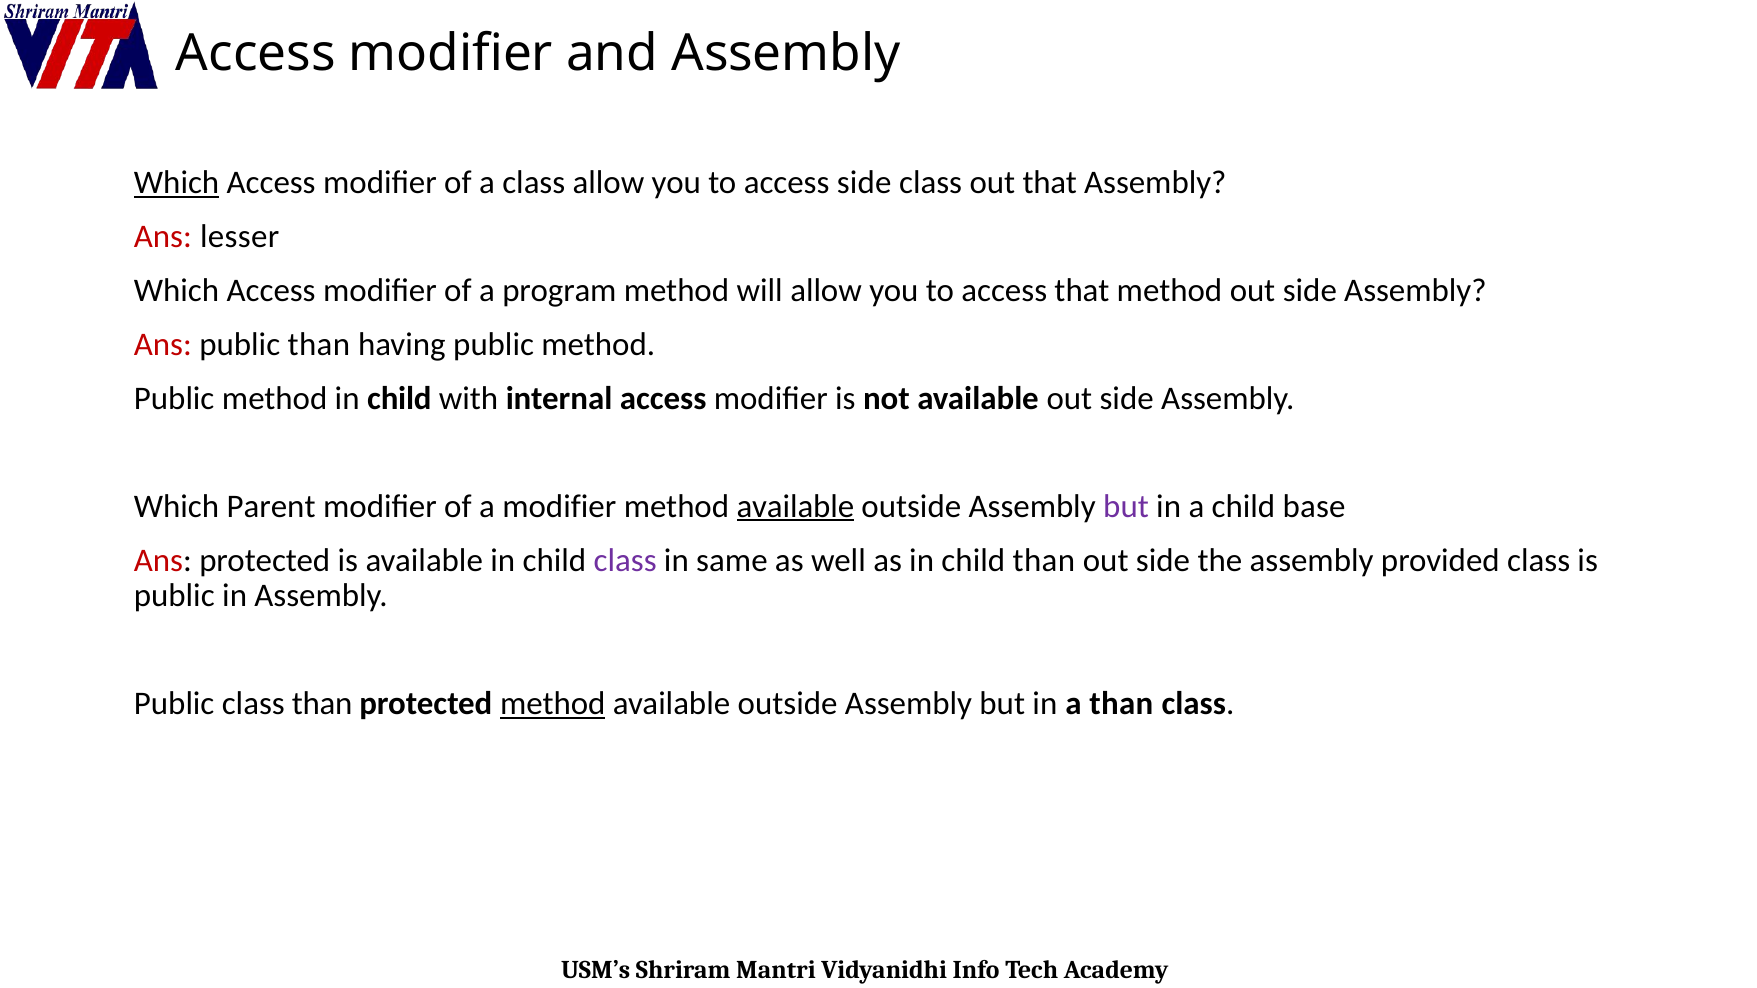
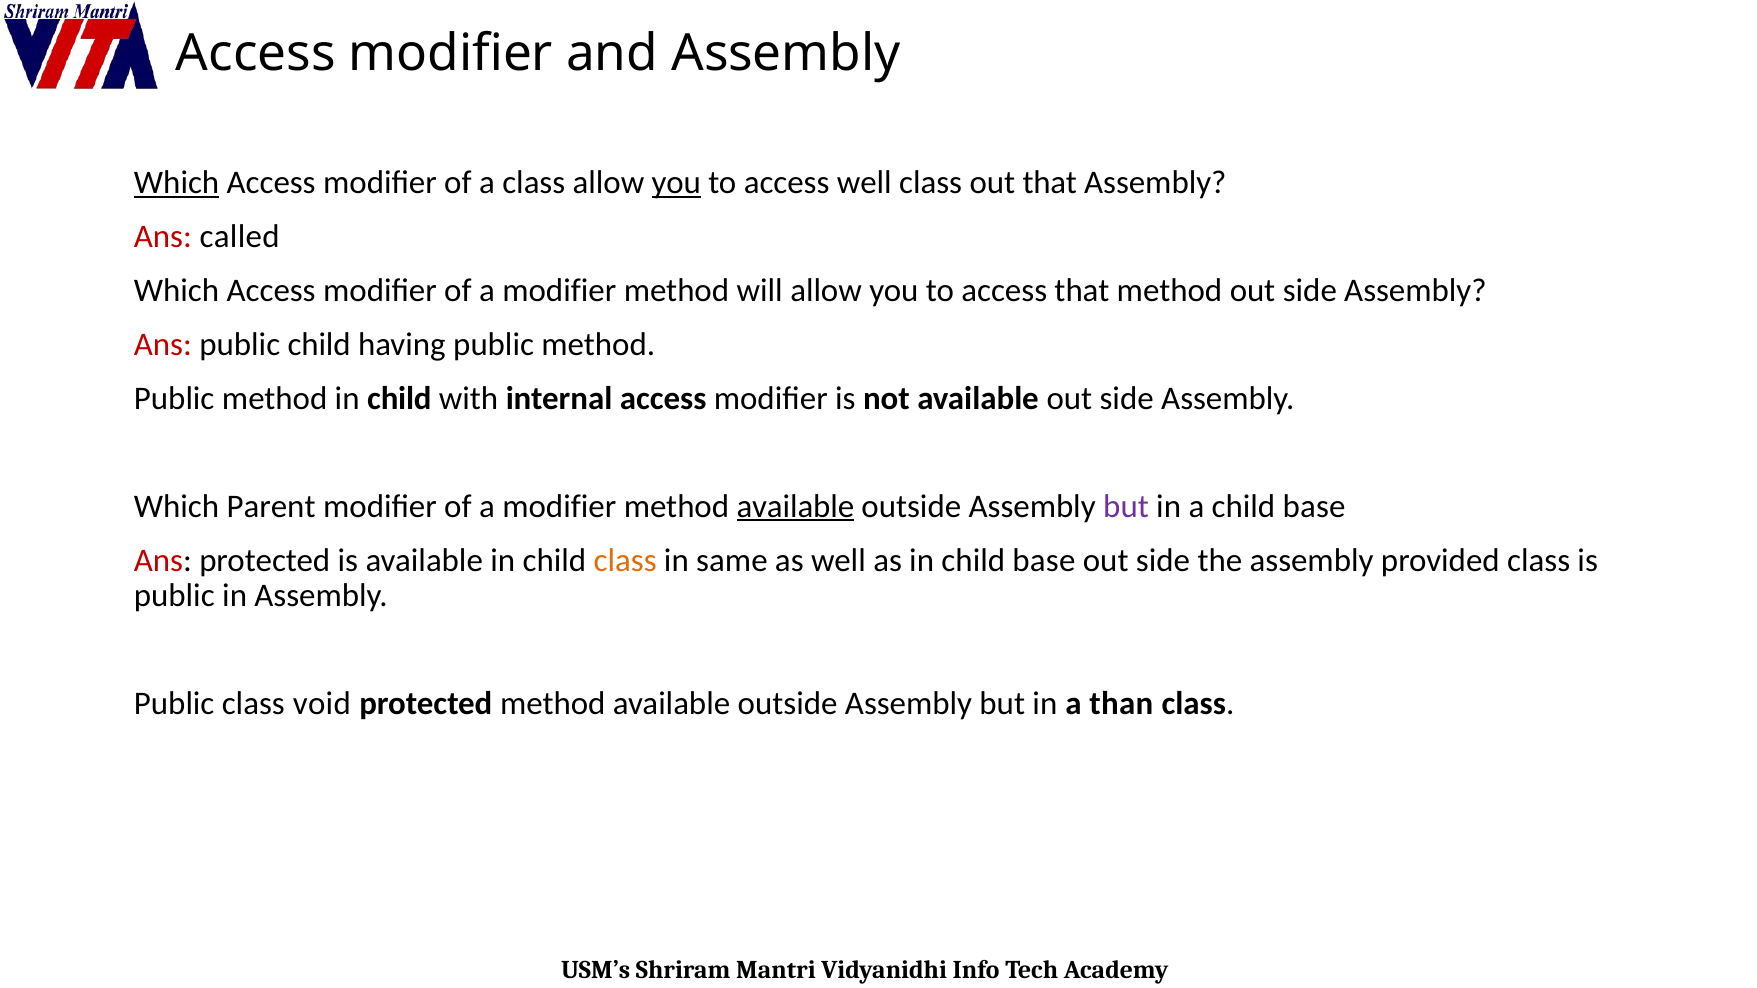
you at (676, 183) underline: none -> present
access side: side -> well
lesser: lesser -> called
program at (559, 291): program -> modifier
public than: than -> child
class at (625, 560) colour: purple -> orange
in child than: than -> base
class than: than -> void
method at (553, 704) underline: present -> none
